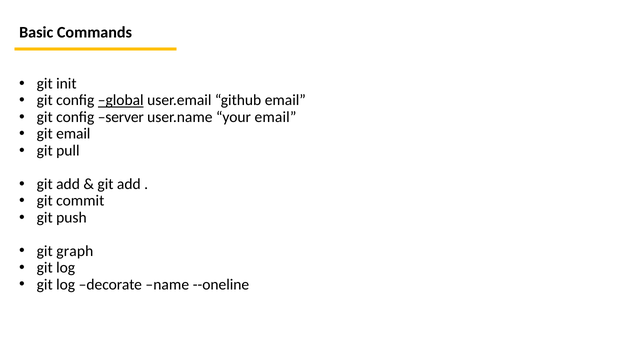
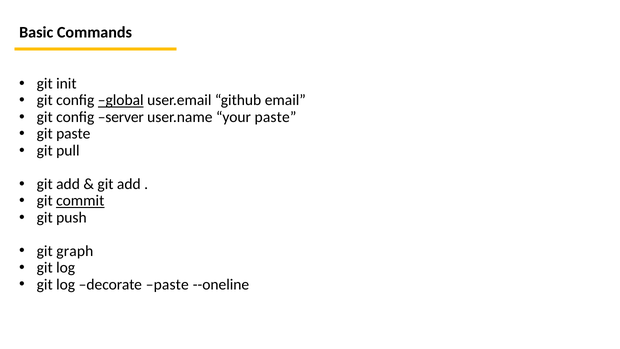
your email: email -> paste
git email: email -> paste
commit underline: none -> present
decorate name: name -> paste
